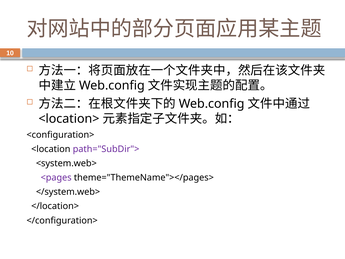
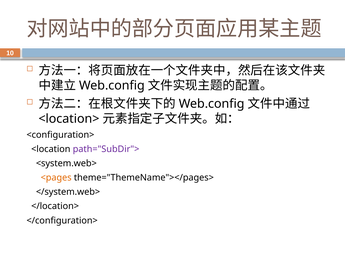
<pages colour: purple -> orange
